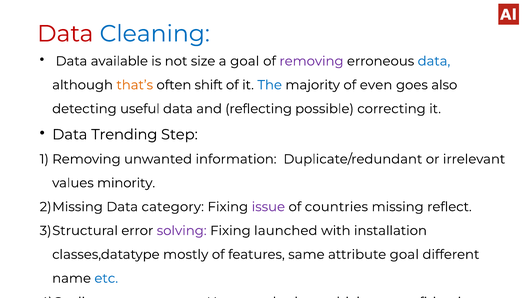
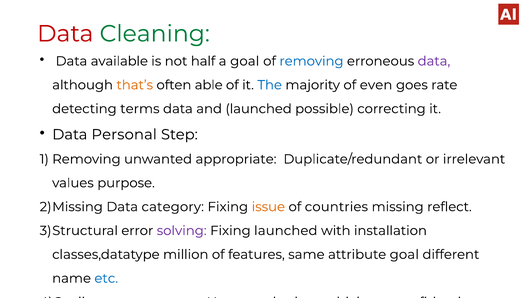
Cleaning colour: blue -> green
size: size -> half
removing at (311, 61) colour: purple -> blue
data at (434, 61) colour: blue -> purple
shift: shift -> able
also: also -> rate
useful: useful -> terms
and reflecting: reflecting -> launched
Trending: Trending -> Personal
information: information -> appropriate
minority: minority -> purpose
issue colour: purple -> orange
mostly: mostly -> million
